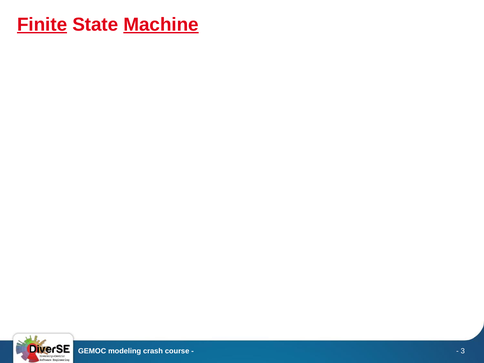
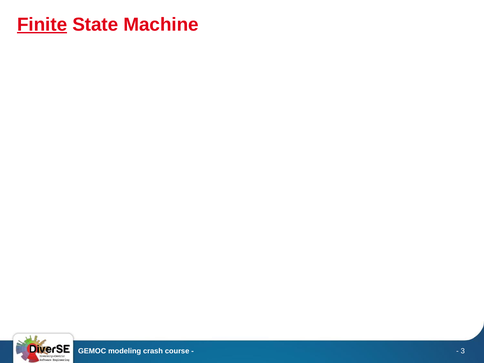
Machine underline: present -> none
